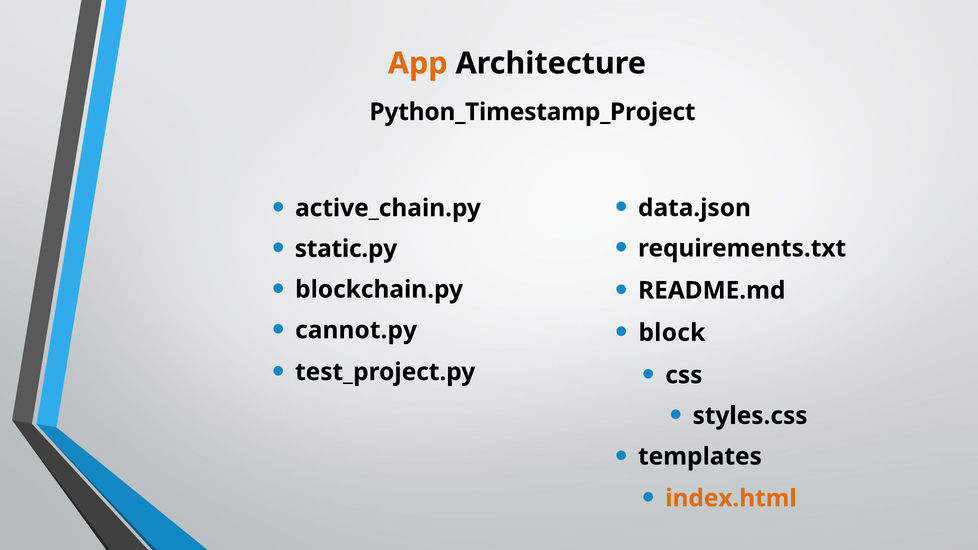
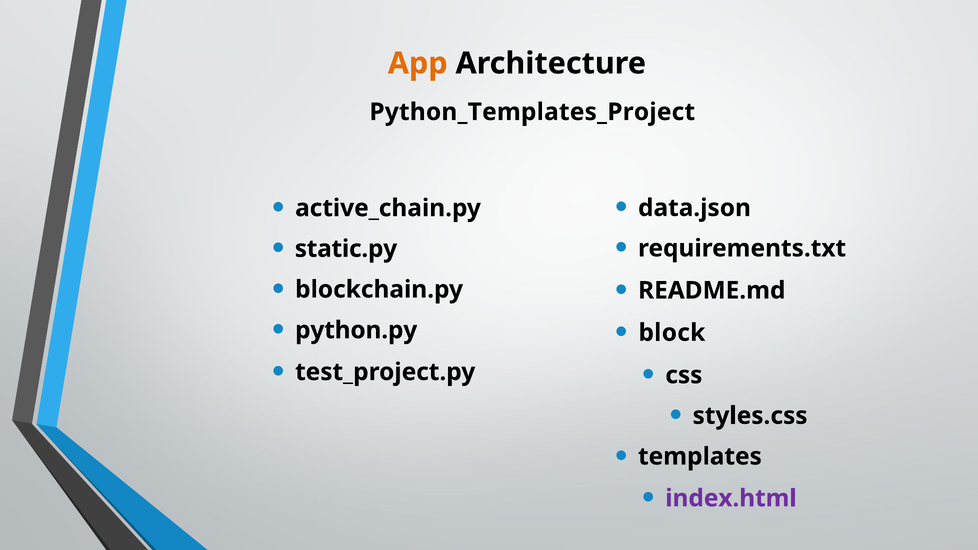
Python_Timestamp_Project: Python_Timestamp_Project -> Python_Templates_Project
cannot.py: cannot.py -> python.py
index.html colour: orange -> purple
